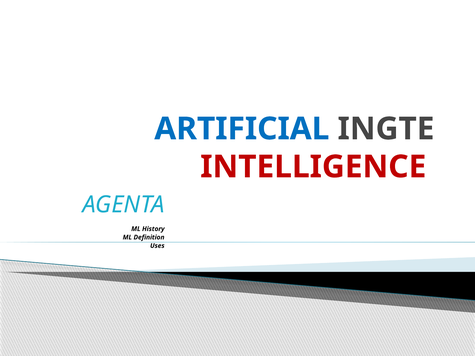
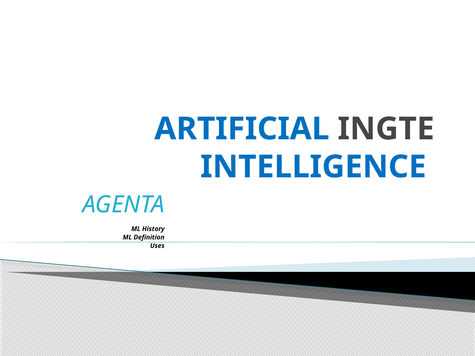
INTELLIGENCE colour: red -> blue
